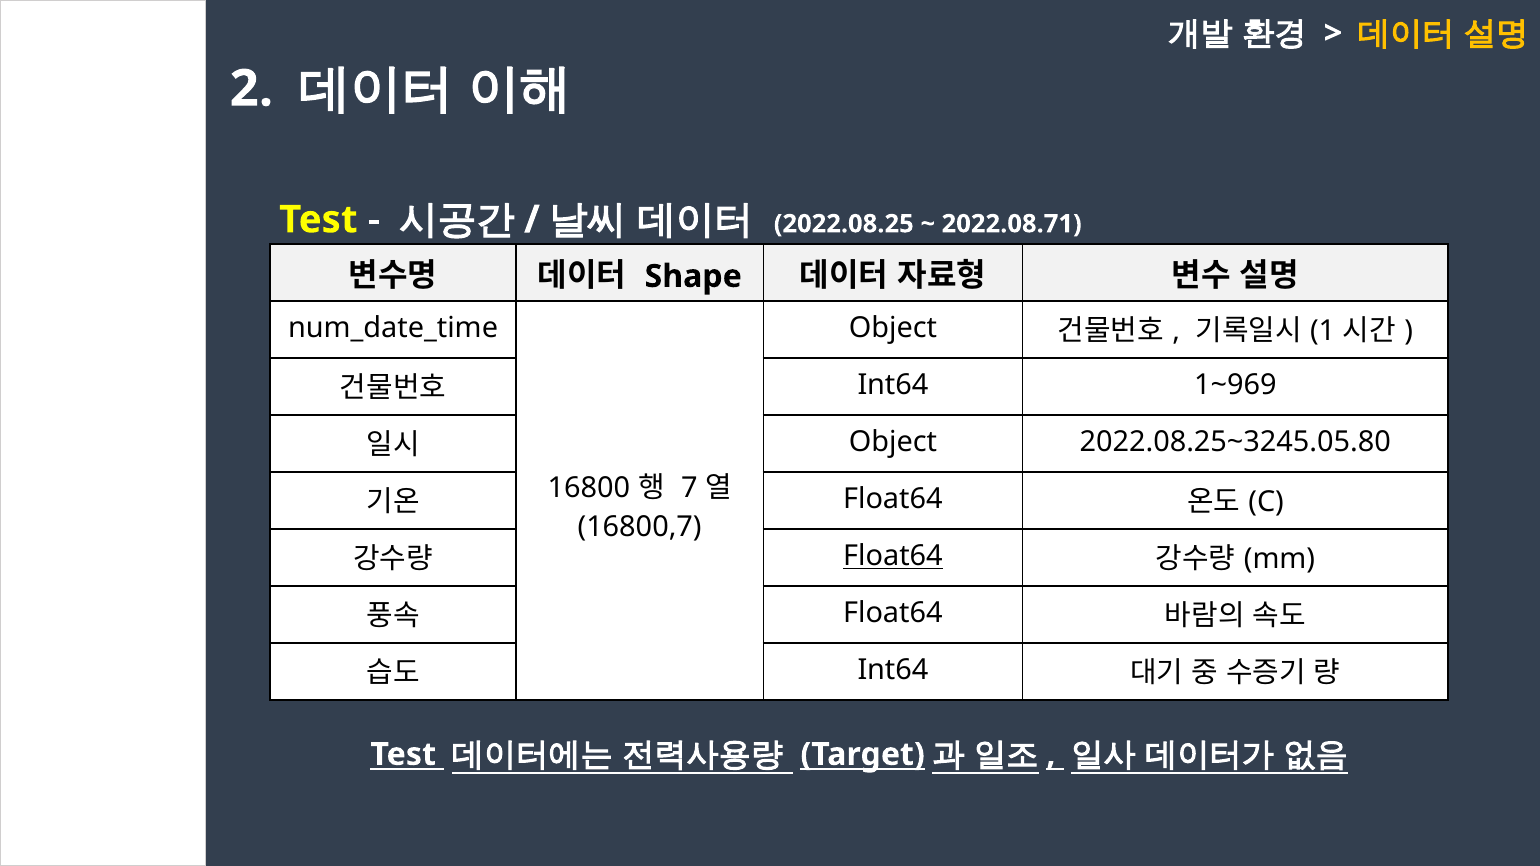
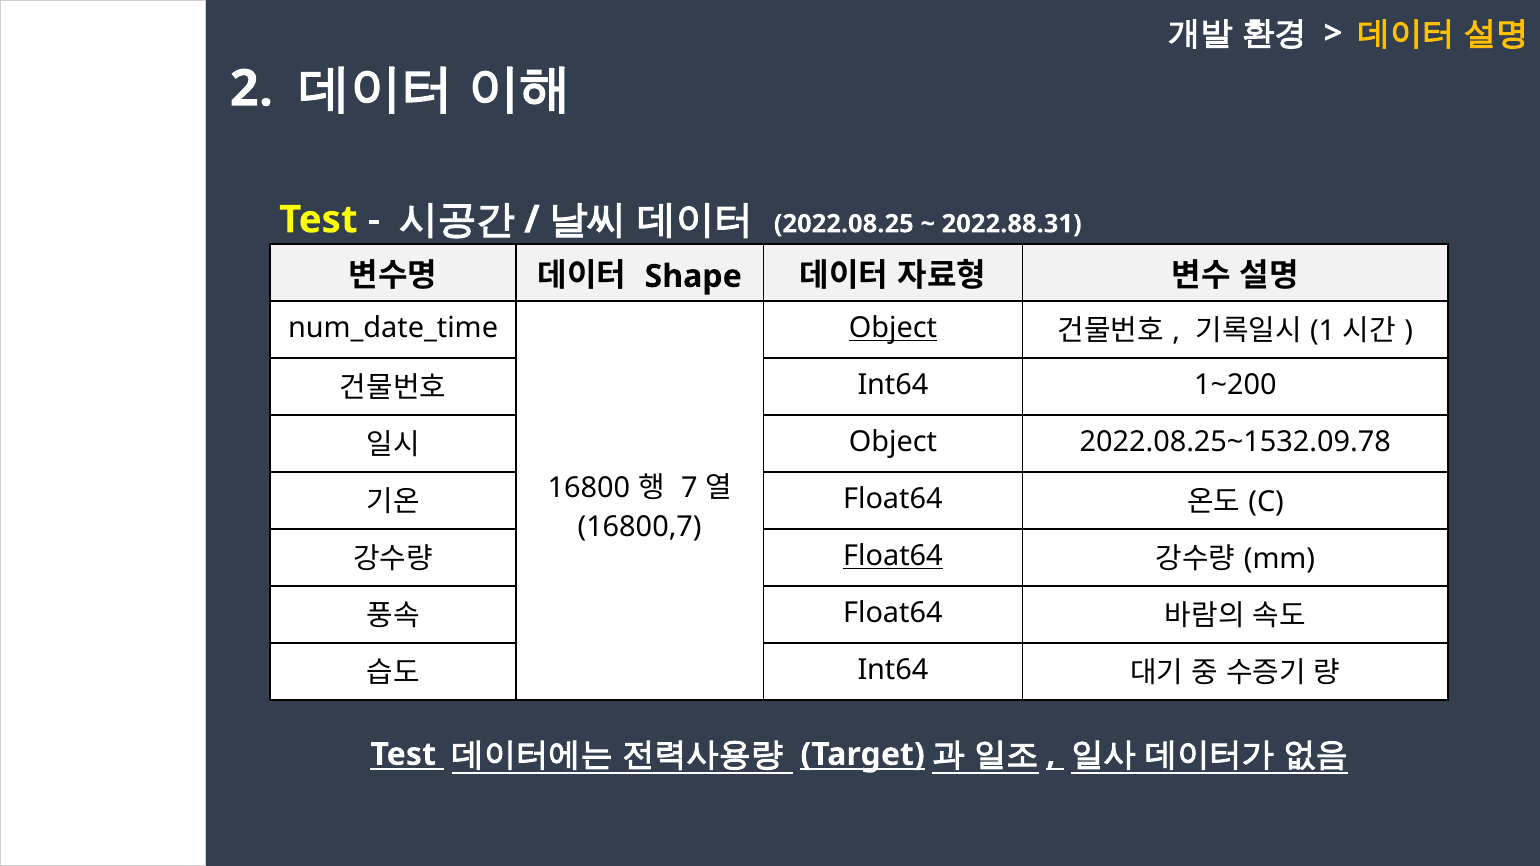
2022.08.71: 2022.08.71 -> 2022.88.31
Object at (893, 328) underline: none -> present
1~969: 1~969 -> 1~200
2022.08.25~3245.05.80: 2022.08.25~3245.05.80 -> 2022.08.25~1532.09.78
